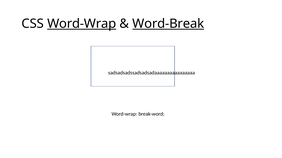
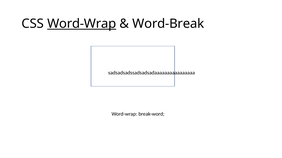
Word-Break underline: present -> none
